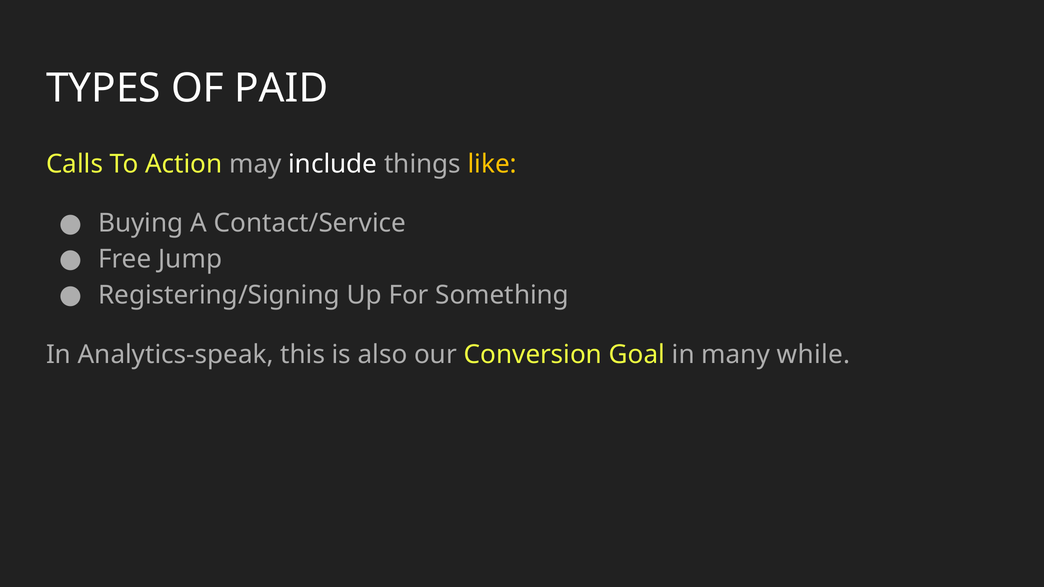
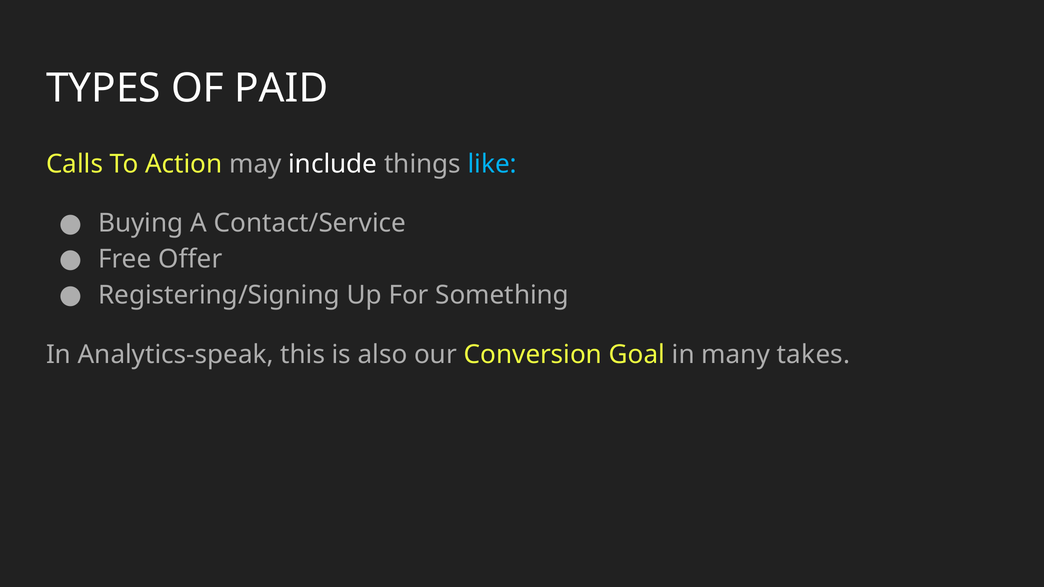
like colour: yellow -> light blue
Jump: Jump -> Offer
while: while -> takes
